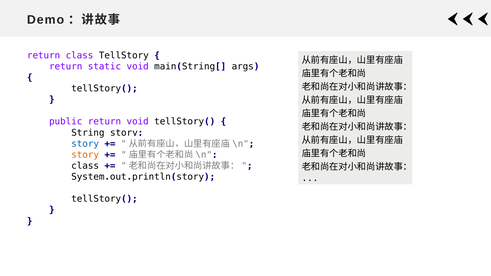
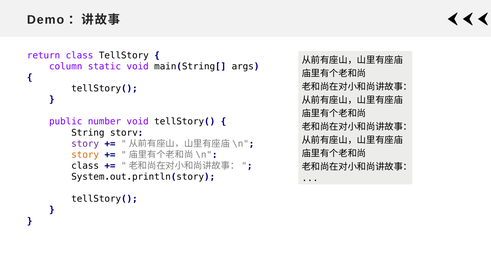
return at (66, 66): return -> column
public return: return -> number
story at (85, 144) colour: blue -> purple
